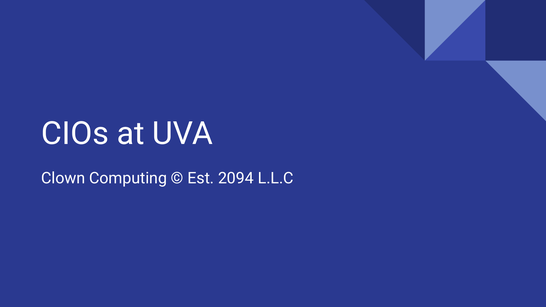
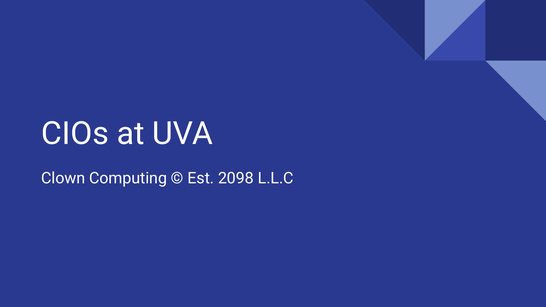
2094: 2094 -> 2098
